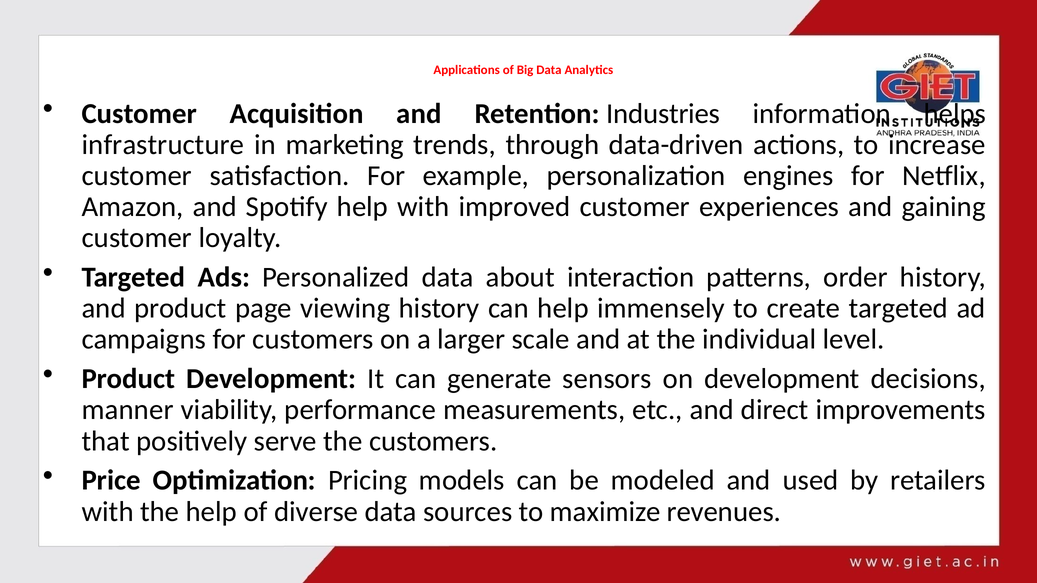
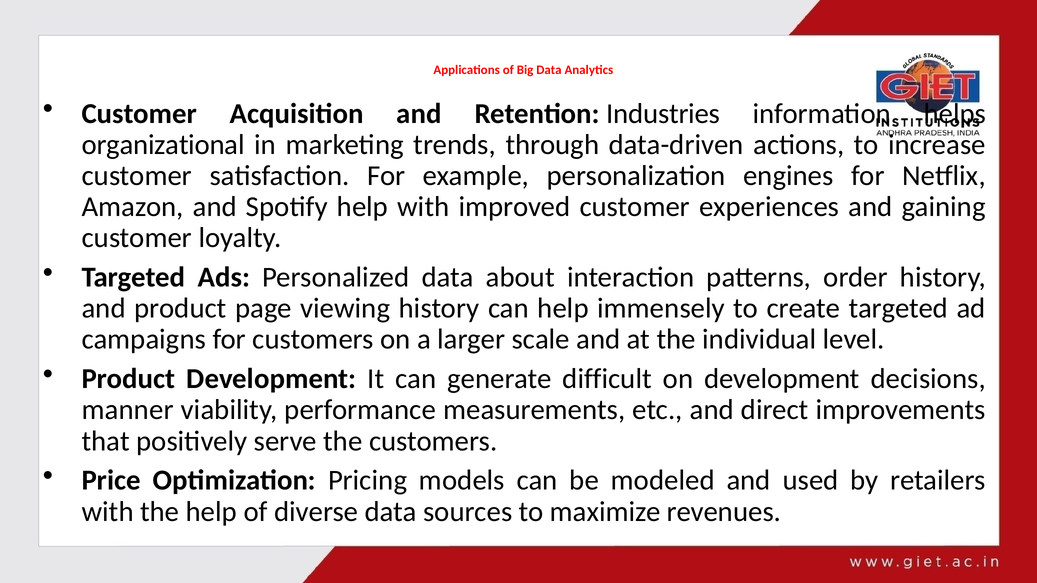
infrastructure: infrastructure -> organizational
sensors: sensors -> difficult
